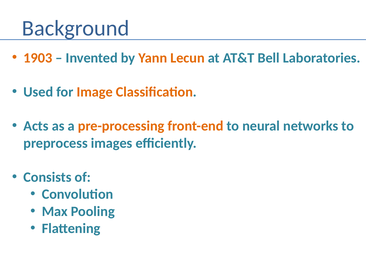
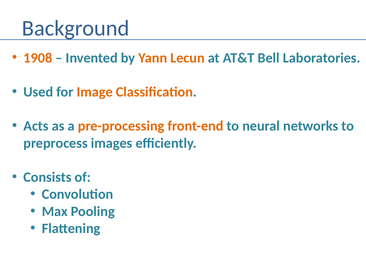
1903: 1903 -> 1908
